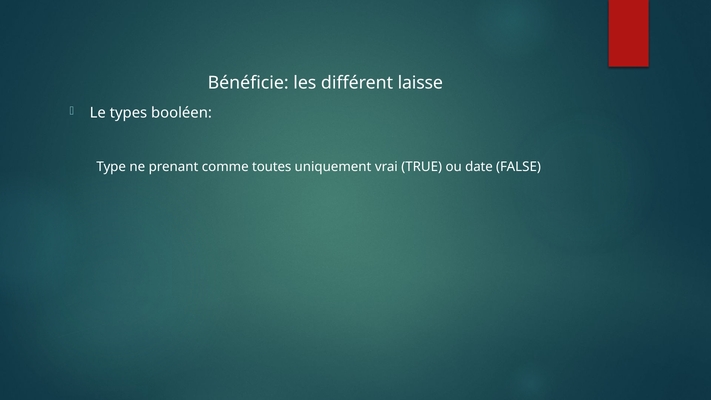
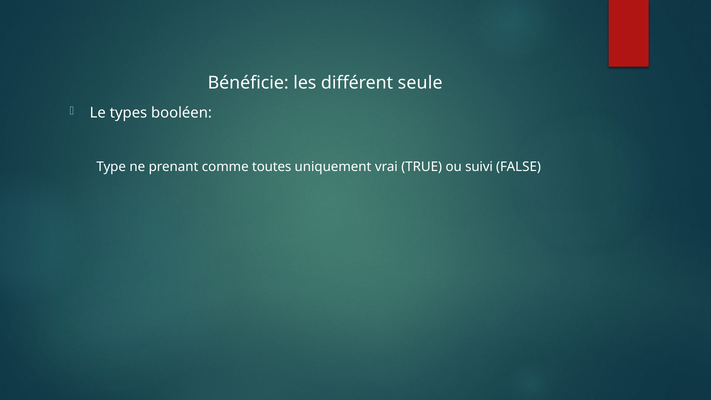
laisse: laisse -> seule
date: date -> suivi
